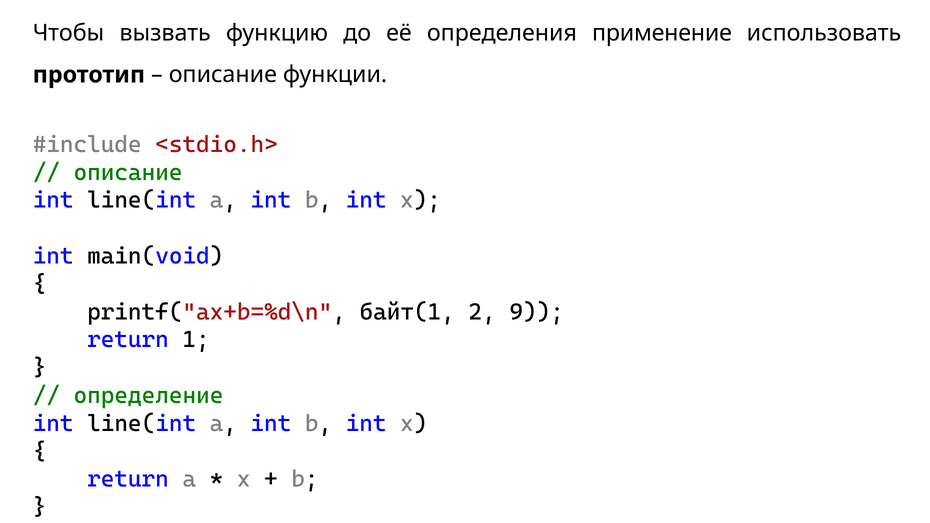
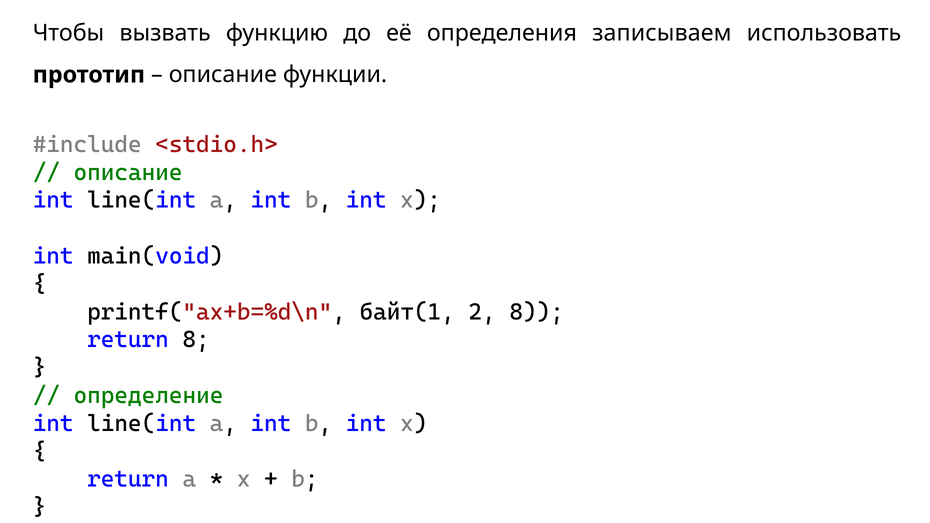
применение: применение -> записываем
2 9: 9 -> 8
return 1: 1 -> 8
